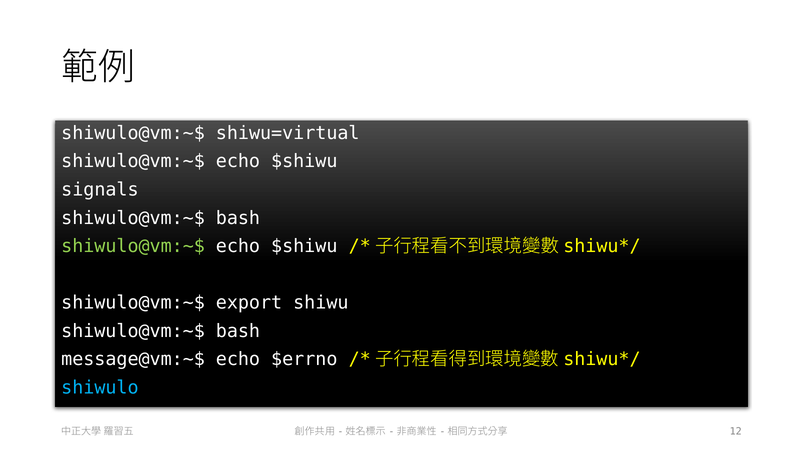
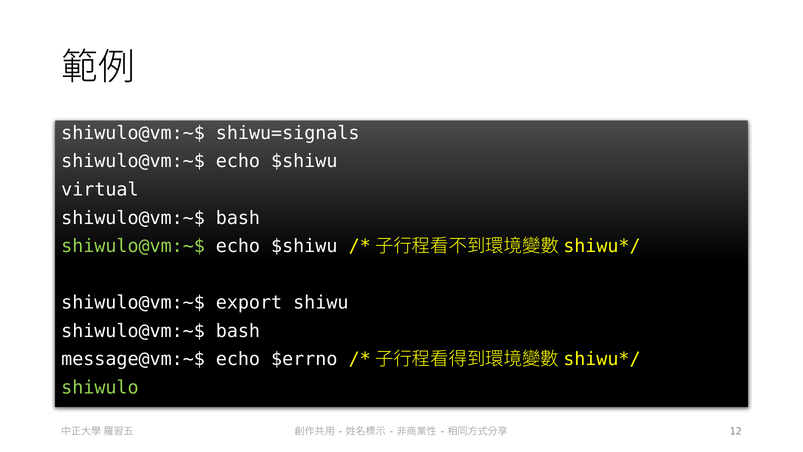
shiwu=virtual: shiwu=virtual -> shiwu=signals
signals: signals -> virtual
shiwulo colour: light blue -> light green
